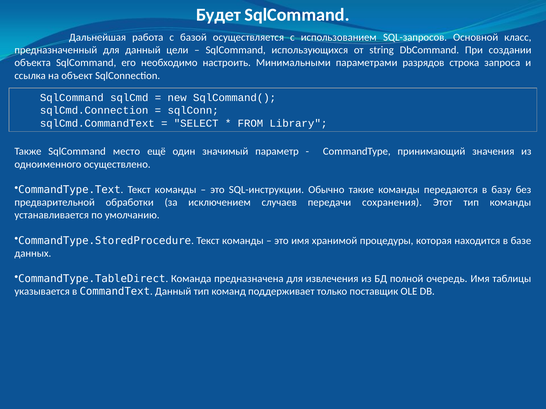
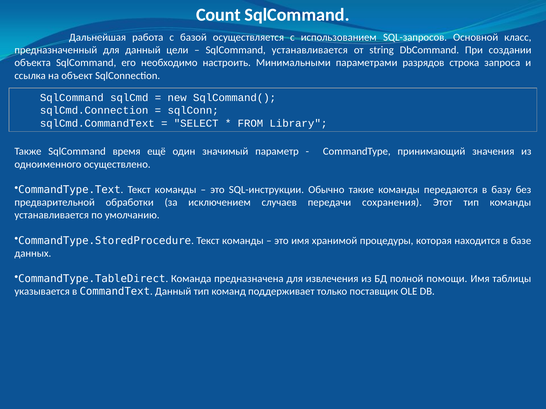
Будет: Будет -> Count
SqlCommand использующихся: использующихся -> устанавливается
место: место -> время
очередь: очередь -> помощи
